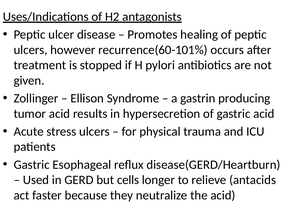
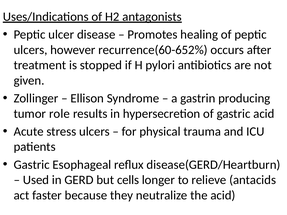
recurrence(60-101%: recurrence(60-101% -> recurrence(60-652%
tumor acid: acid -> role
